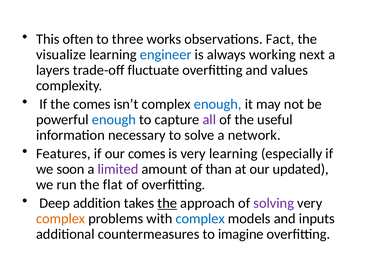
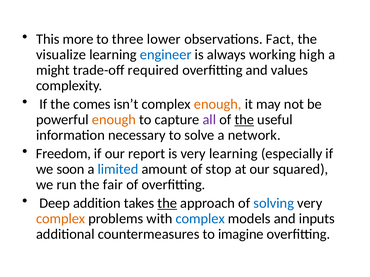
often: often -> more
works: works -> lower
next: next -> high
layers: layers -> might
fluctuate: fluctuate -> required
enough at (218, 104) colour: blue -> orange
enough at (114, 120) colour: blue -> orange
the at (244, 120) underline: none -> present
Features: Features -> Freedom
our comes: comes -> report
limited colour: purple -> blue
than: than -> stop
updated: updated -> squared
flat: flat -> fair
solving colour: purple -> blue
